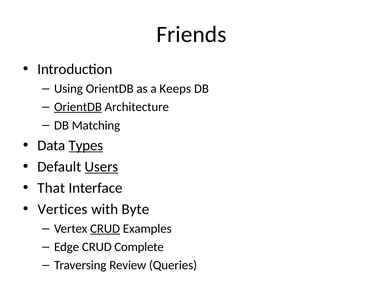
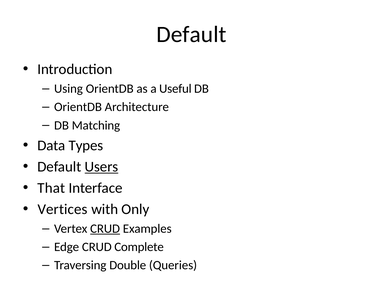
Friends at (191, 35): Friends -> Default
Keeps: Keeps -> Useful
OrientDB at (78, 107) underline: present -> none
Types underline: present -> none
Byte: Byte -> Only
Review: Review -> Double
